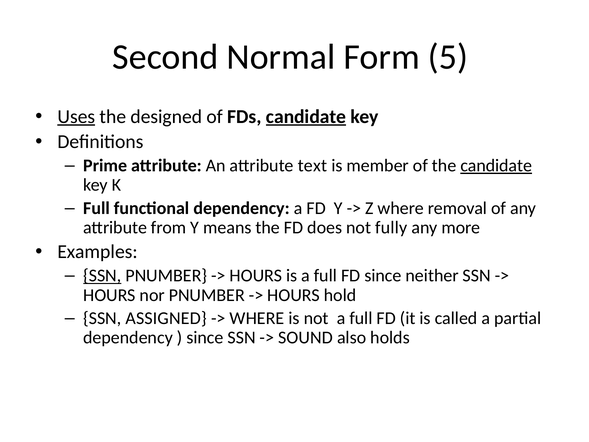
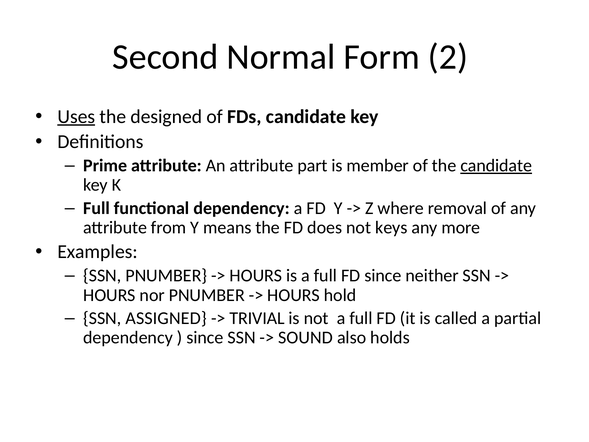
5: 5 -> 2
candidate at (306, 117) underline: present -> none
text: text -> part
fully: fully -> keys
SSN at (102, 276) underline: present -> none
WHERE at (257, 318): WHERE -> TRIVIAL
